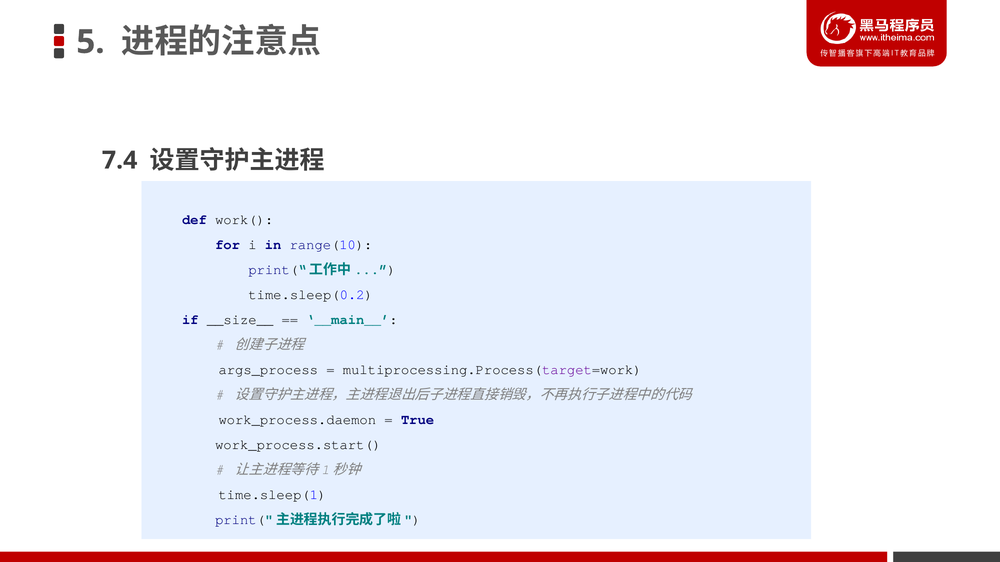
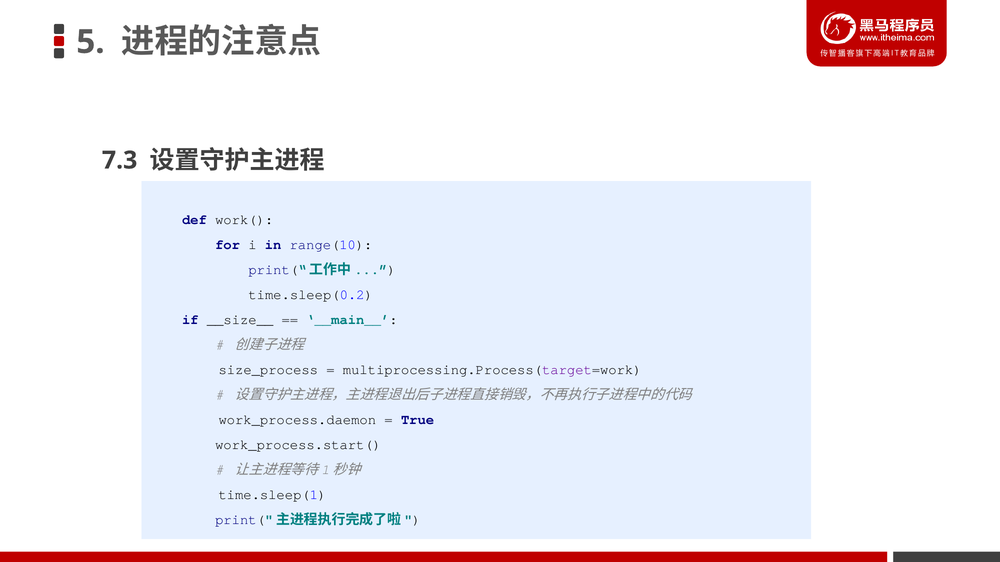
7.4: 7.4 -> 7.3
args_process: args_process -> size_process
